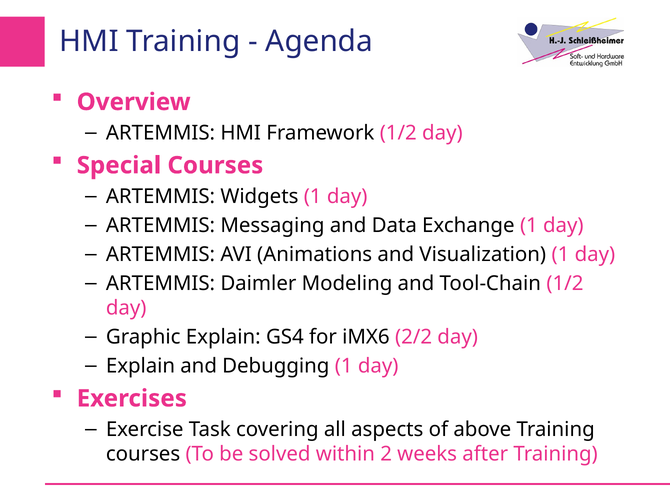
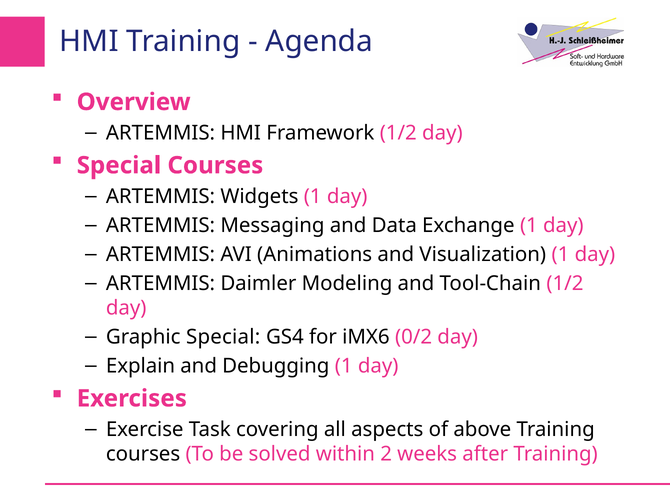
Graphic Explain: Explain -> Special
2/2: 2/2 -> 0/2
